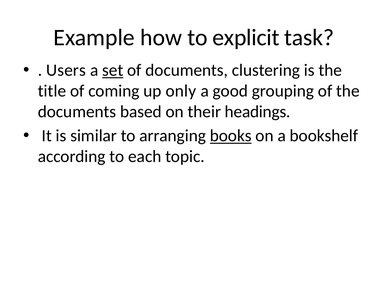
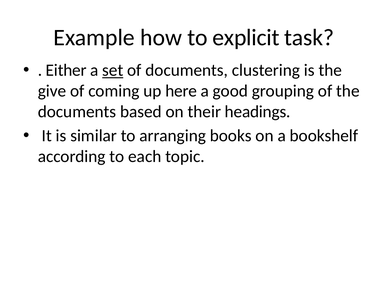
Users: Users -> Either
title: title -> give
only: only -> here
books underline: present -> none
